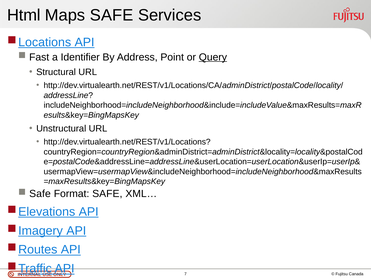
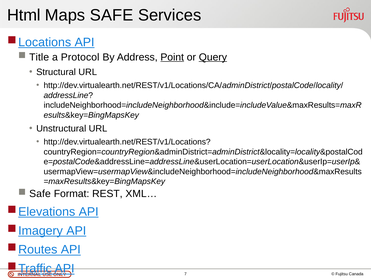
Fast: Fast -> Title
Identifier: Identifier -> Protocol
Point underline: none -> present
Format SAFE: SAFE -> REST
